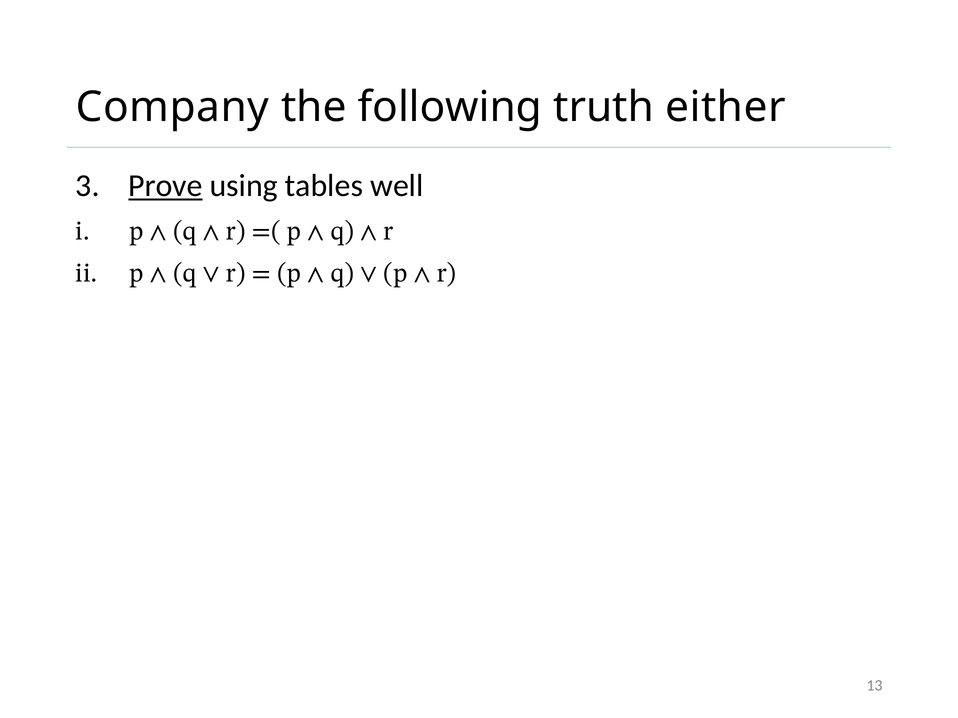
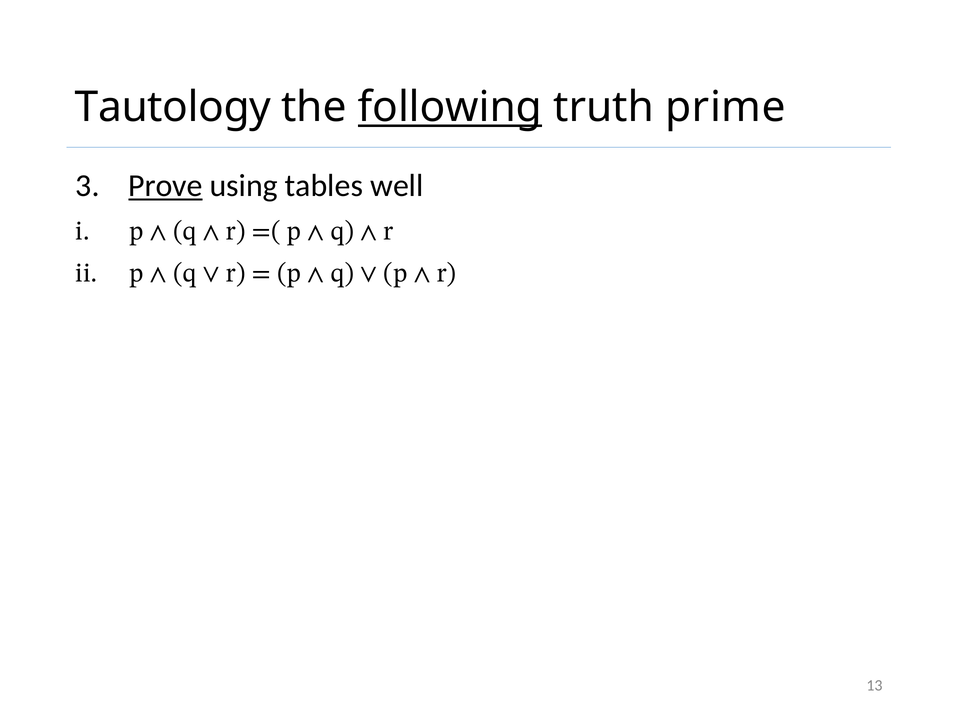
Company: Company -> Tautology
following underline: none -> present
either: either -> prime
